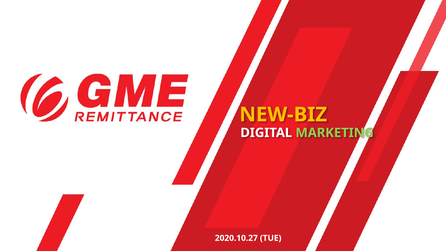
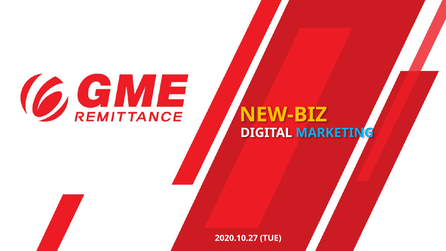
MARKETING colour: light green -> light blue
